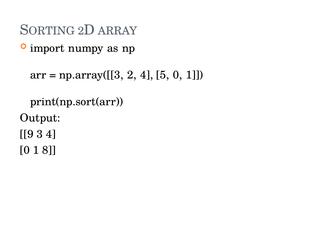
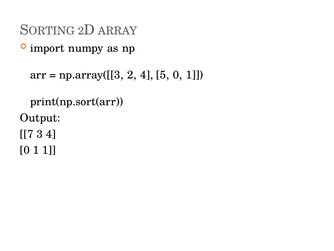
9: 9 -> 7
1 8: 8 -> 1
